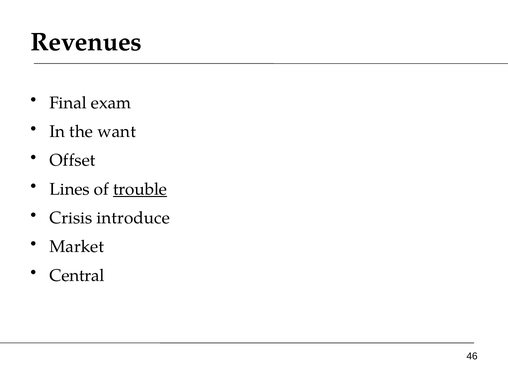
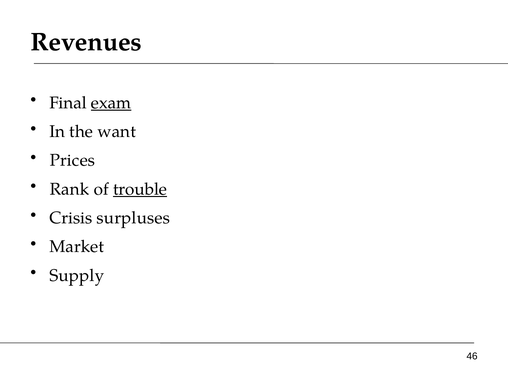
exam underline: none -> present
Offset: Offset -> Prices
Lines: Lines -> Rank
introduce: introduce -> surpluses
Central: Central -> Supply
